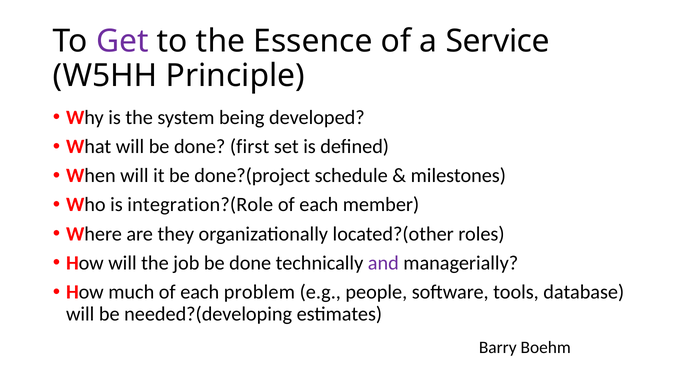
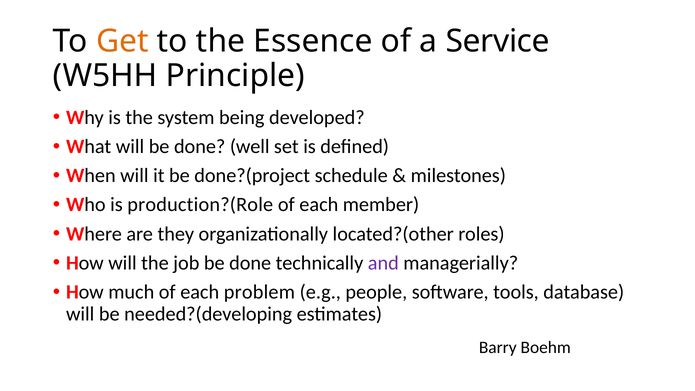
Get colour: purple -> orange
first: first -> well
integration?(Role: integration?(Role -> production?(Role
